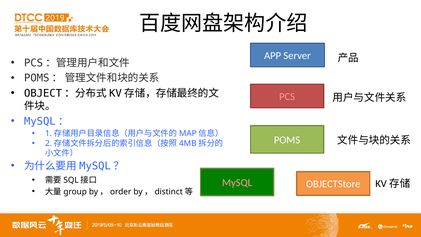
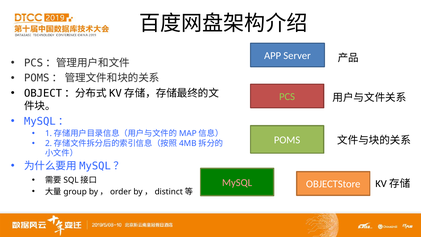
PCS colour: pink -> light green
